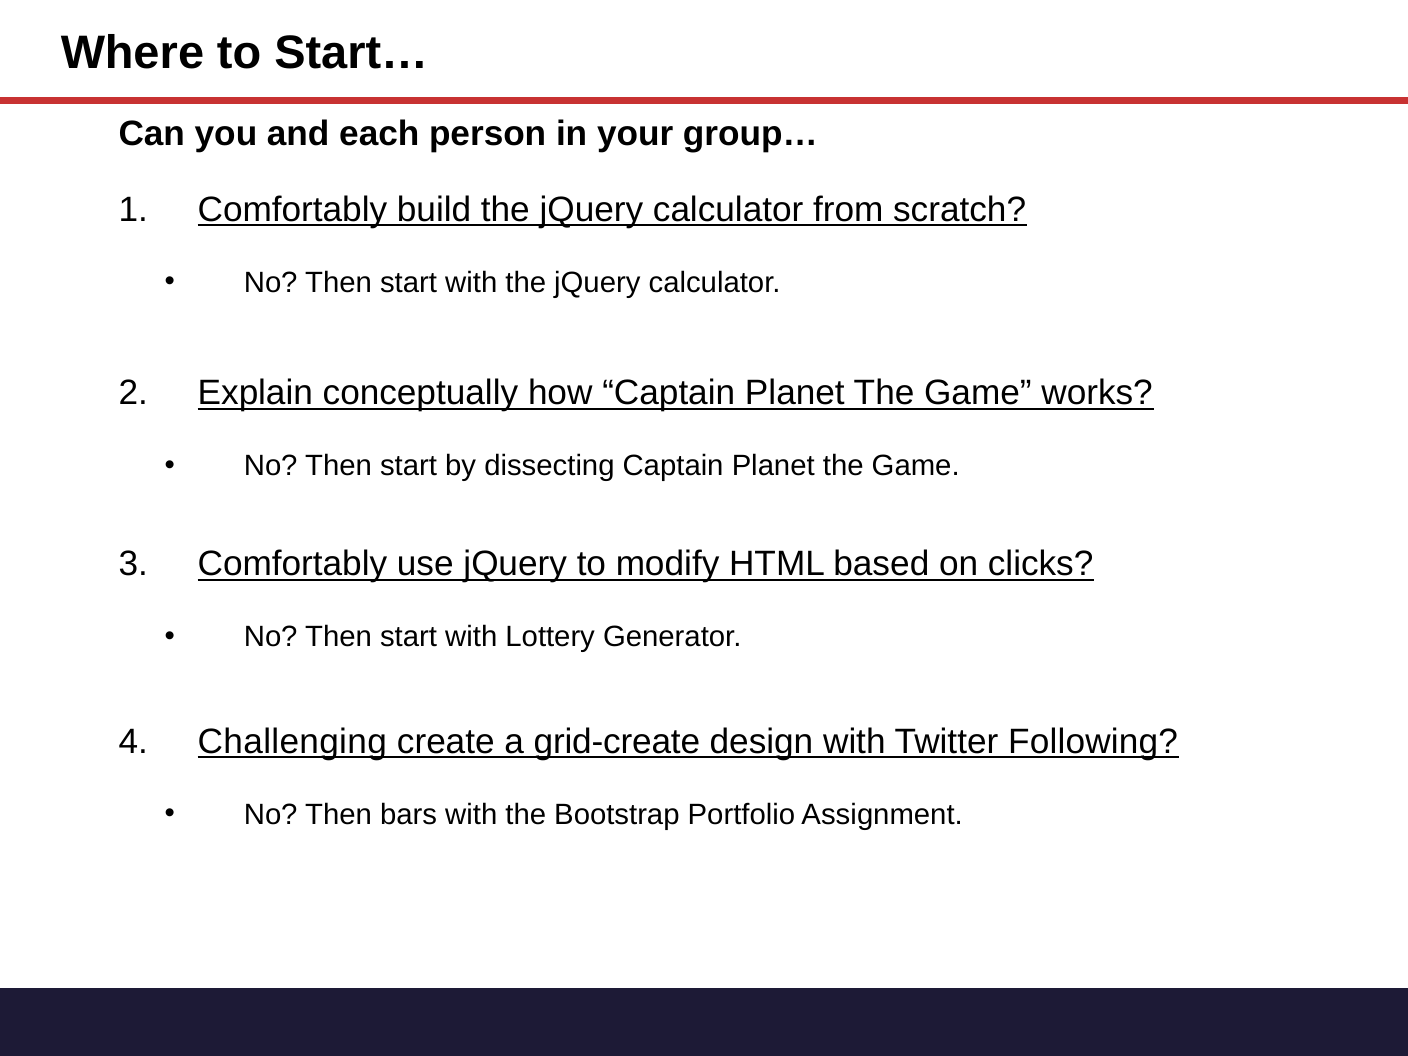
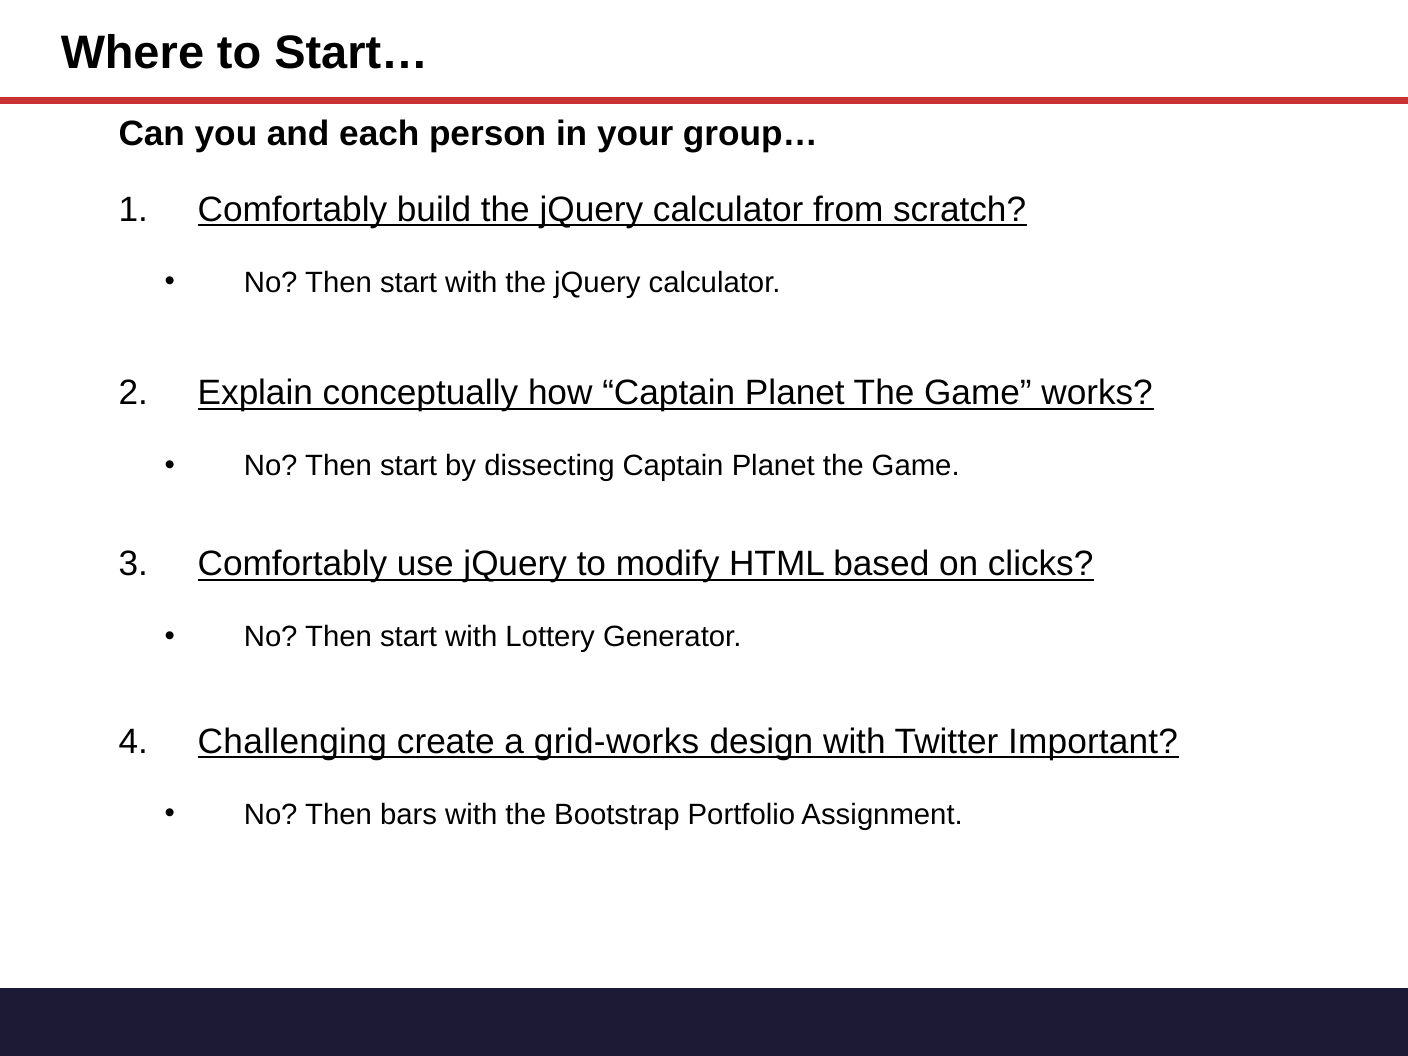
grid-create: grid-create -> grid-works
Following: Following -> Important
